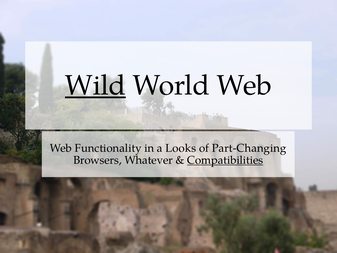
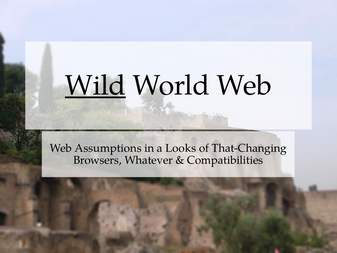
Functionality: Functionality -> Assumptions
Part-Changing: Part-Changing -> That-Changing
Compatibilities underline: present -> none
